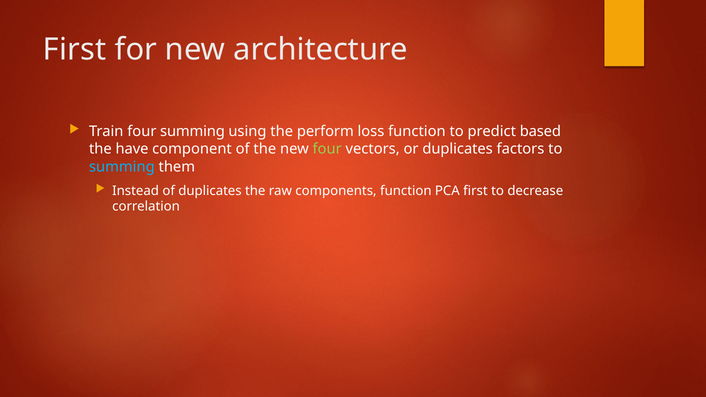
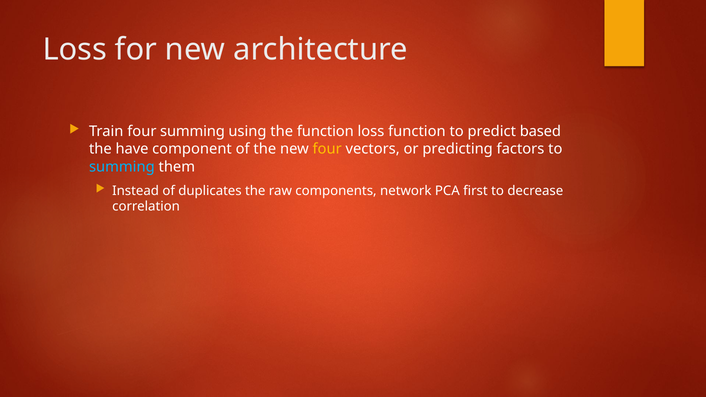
First at (75, 50): First -> Loss
the perform: perform -> function
four at (327, 149) colour: light green -> yellow
or duplicates: duplicates -> predicting
components function: function -> network
